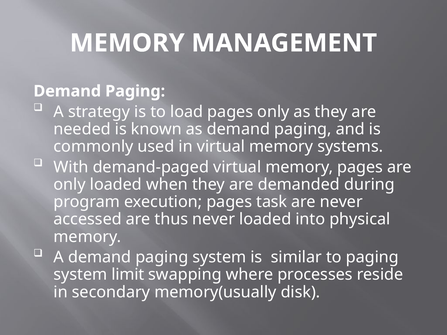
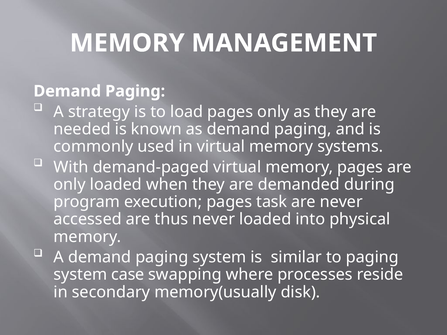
limit: limit -> case
